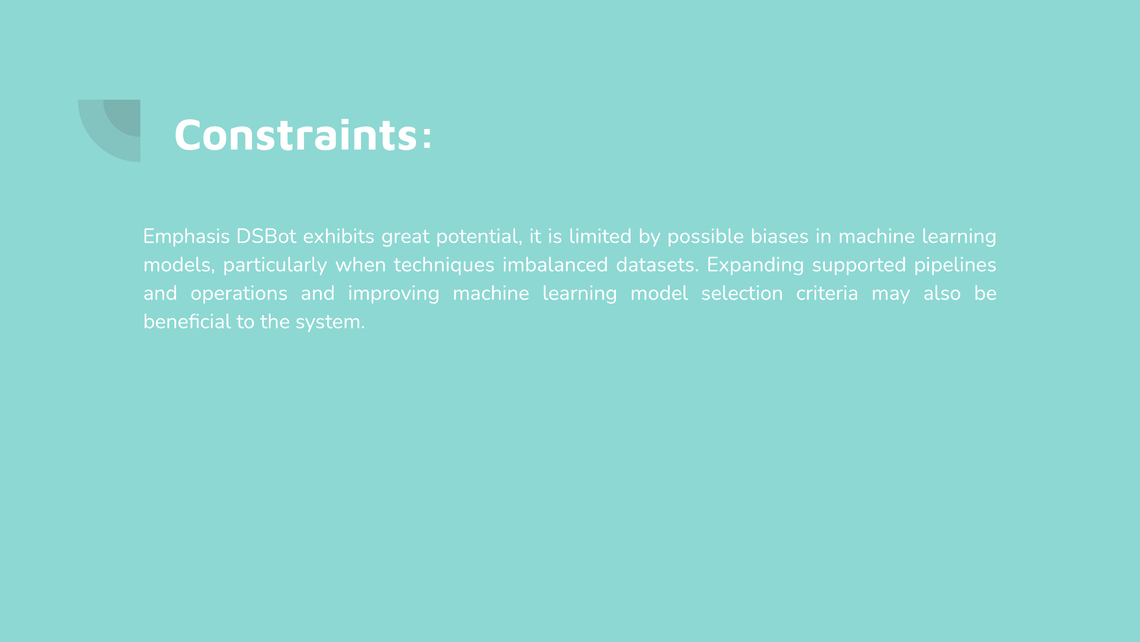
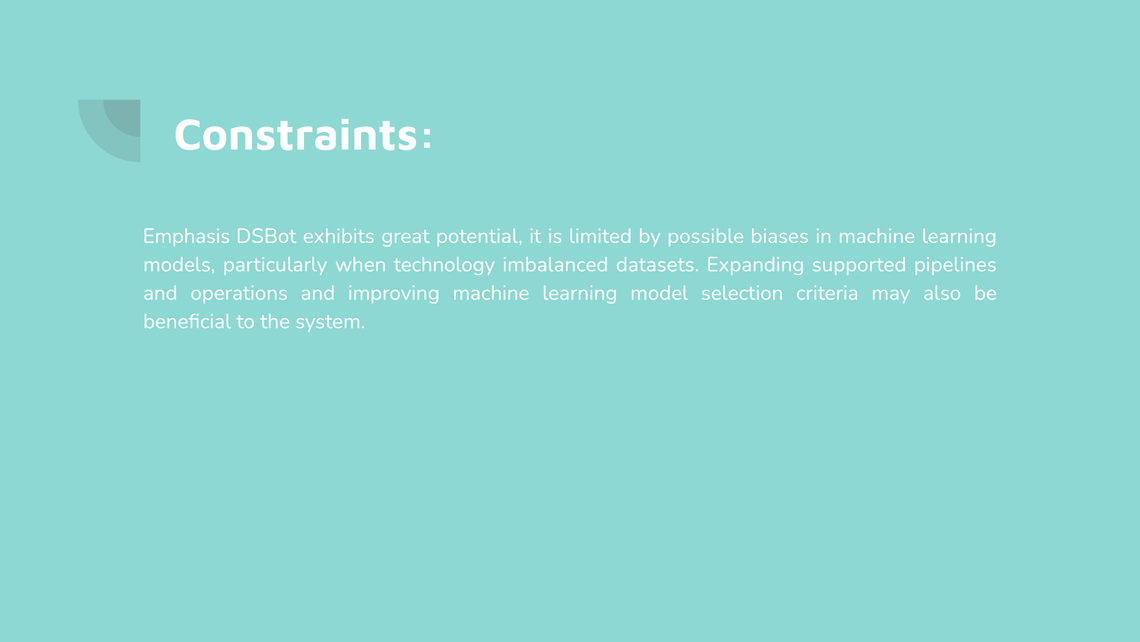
techniques: techniques -> technology
